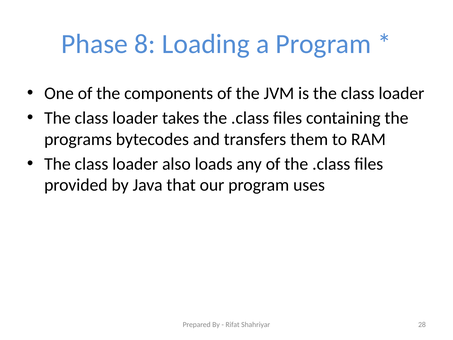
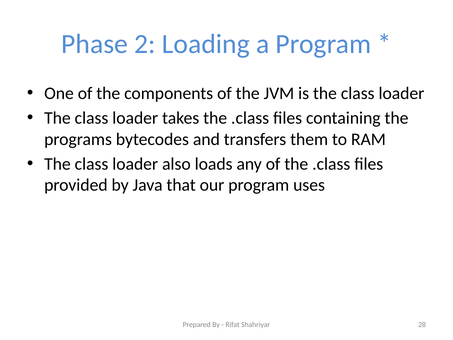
8: 8 -> 2
